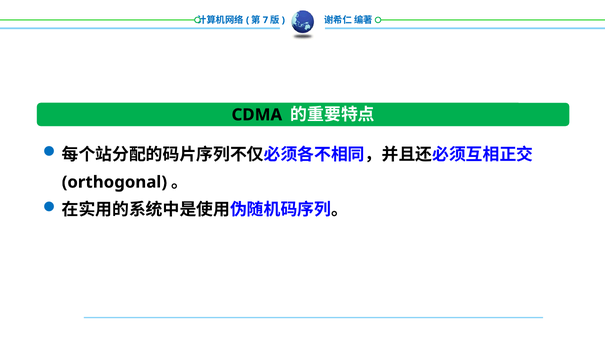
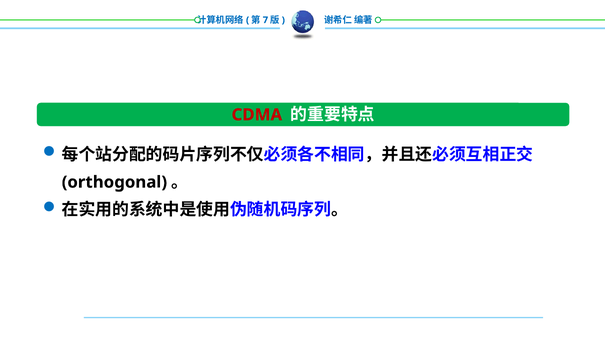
CDMA colour: black -> red
